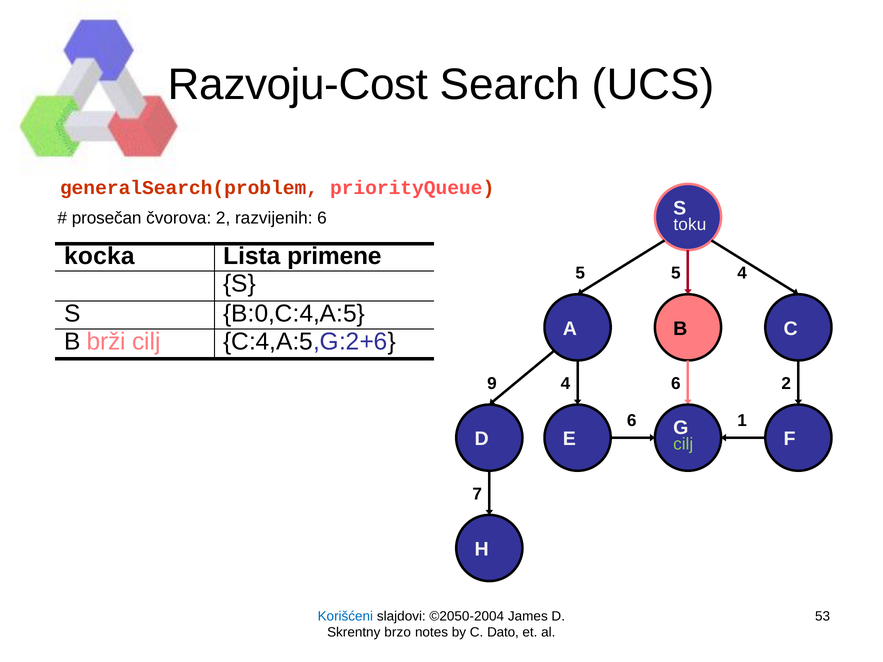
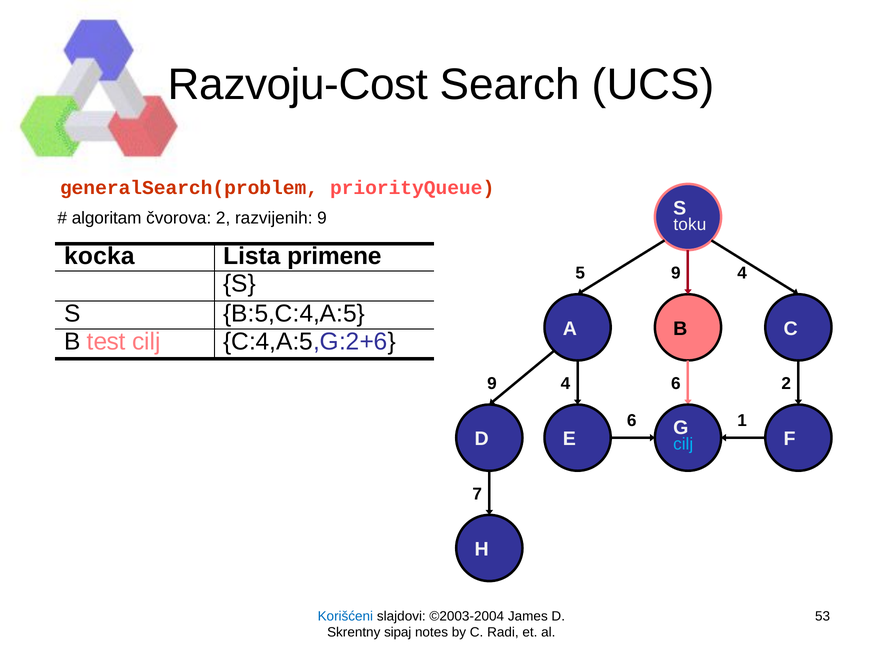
prosečan: prosečan -> algoritam
razvijenih 6: 6 -> 9
5 5: 5 -> 9
B:0,C:4,A:5: B:0,C:4,A:5 -> B:5,C:4,A:5
brži: brži -> test
cilj at (683, 444) colour: light green -> light blue
©2050-2004: ©2050-2004 -> ©2003-2004
brzo: brzo -> sipaj
Dato: Dato -> Radi
